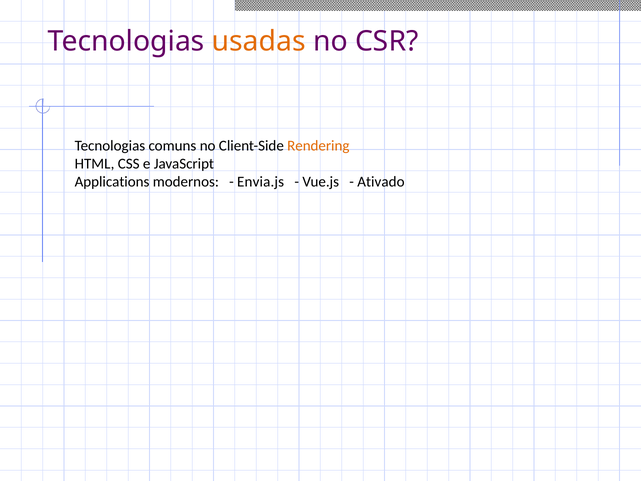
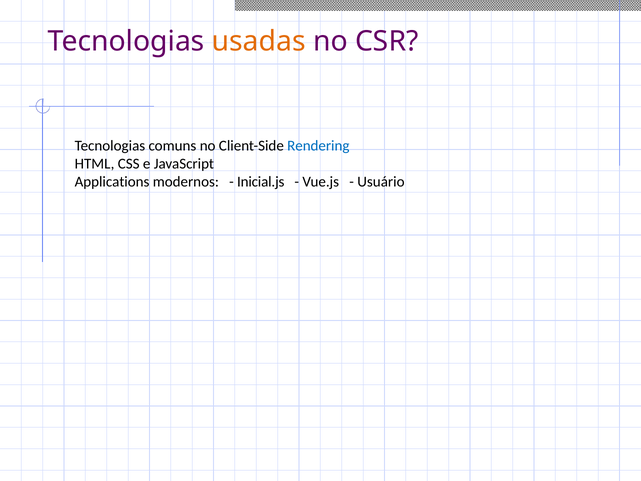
Rendering colour: orange -> blue
Envia.js: Envia.js -> Inicial.js
Ativado: Ativado -> Usuário
